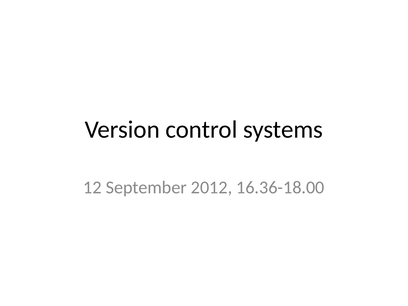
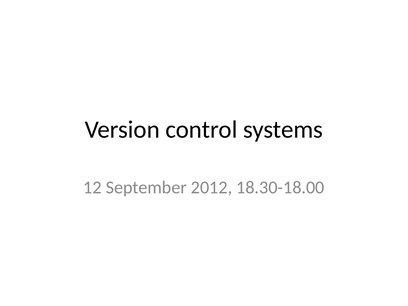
16.36-18.00: 16.36-18.00 -> 18.30-18.00
